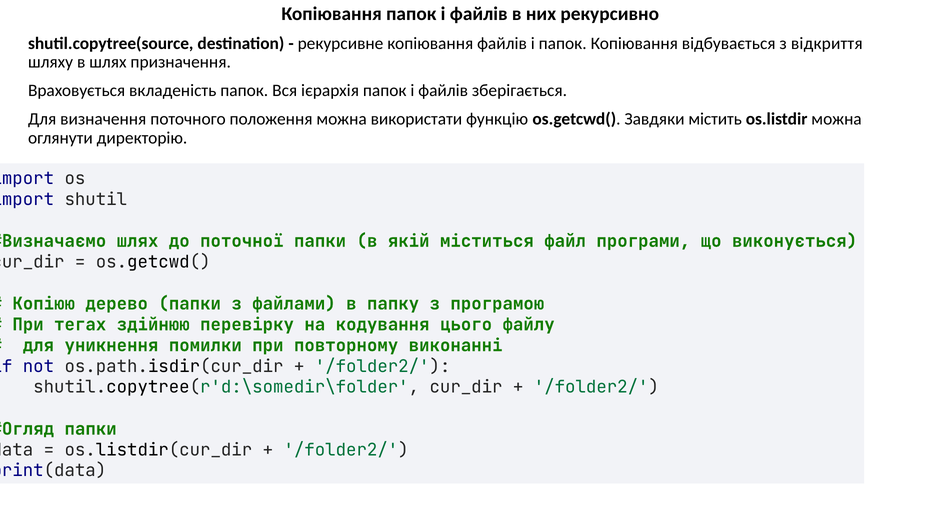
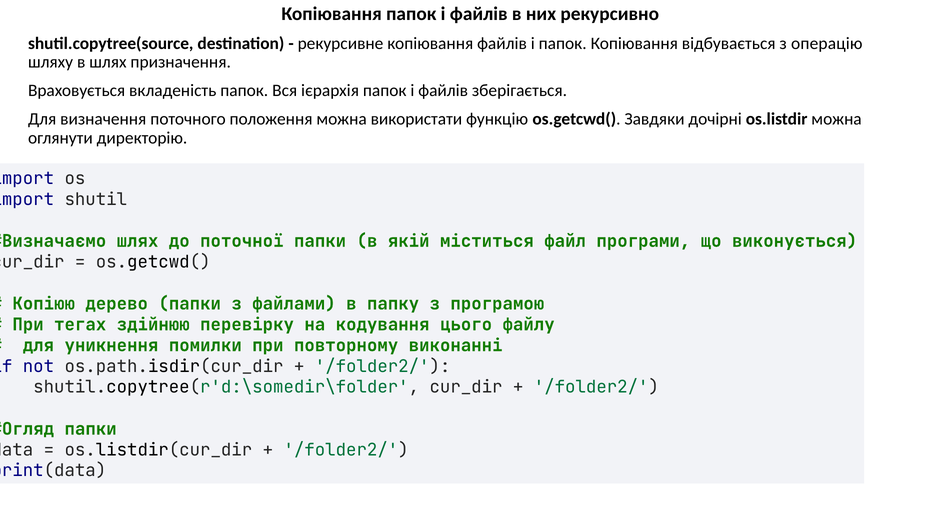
відкриття: відкриття -> операцію
містить: містить -> дочірні
